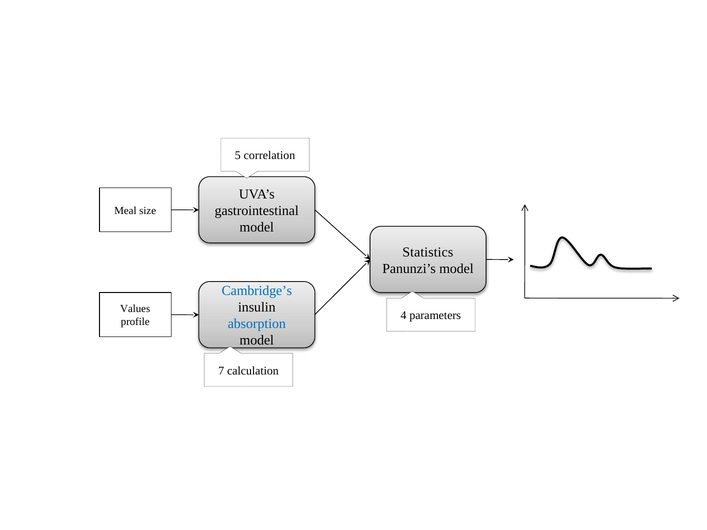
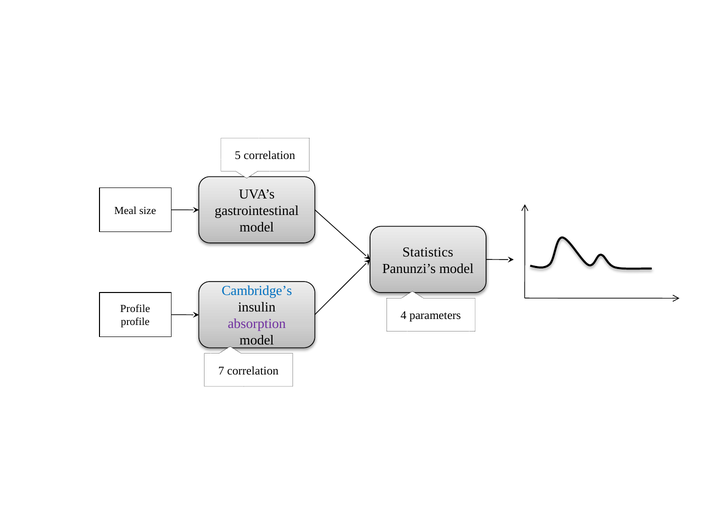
Values at (135, 309): Values -> Profile
absorption colour: blue -> purple
7 calculation: calculation -> correlation
